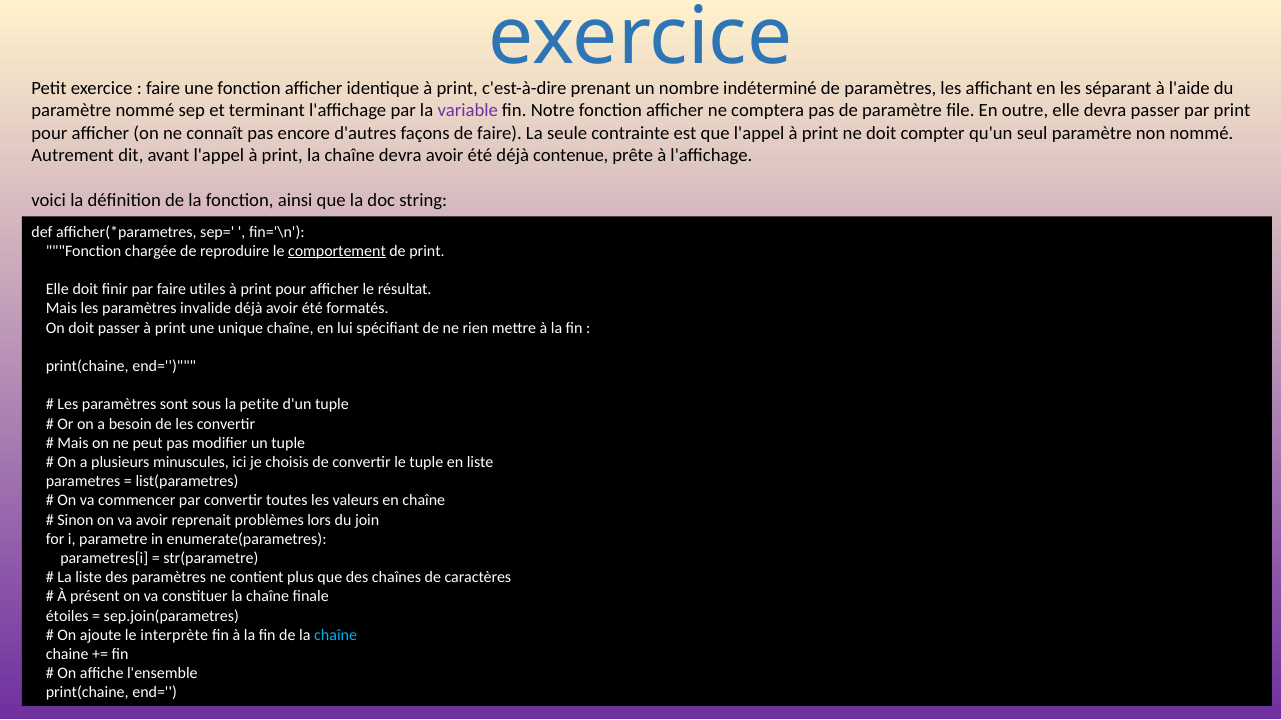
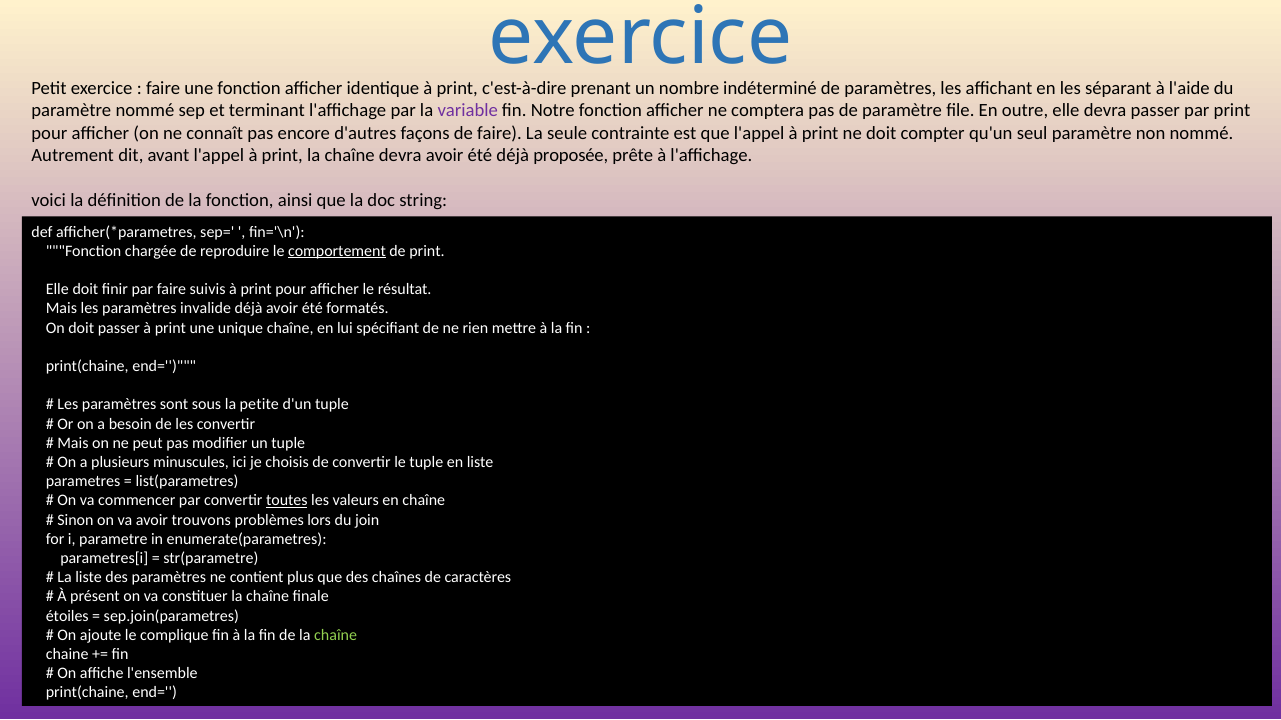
contenue: contenue -> proposée
utiles: utiles -> suivis
toutes underline: none -> present
reprenait: reprenait -> trouvons
interprète: interprète -> complique
chaîne at (336, 636) colour: light blue -> light green
